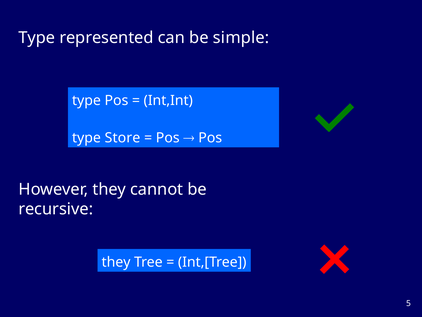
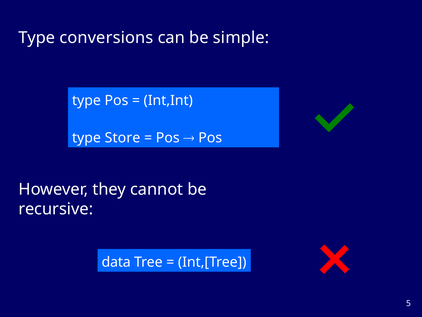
represented: represented -> conversions
they at (116, 262): they -> data
